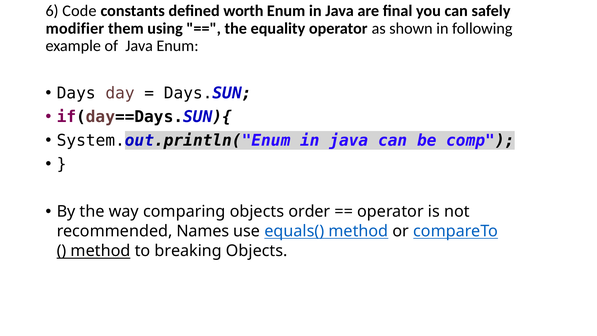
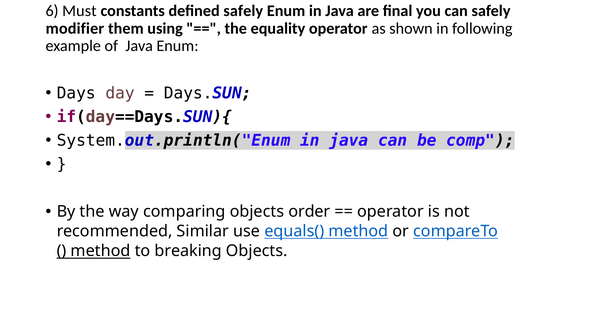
Code: Code -> Must
defined worth: worth -> safely
Names: Names -> Similar
